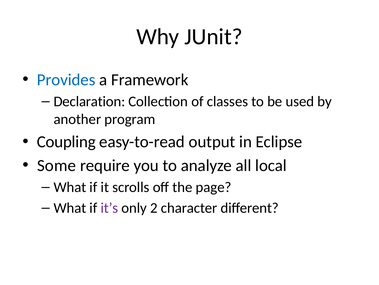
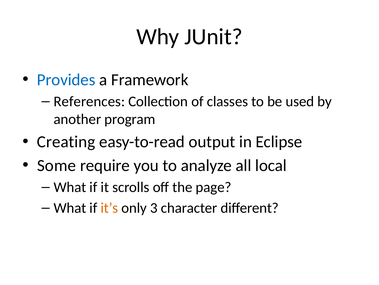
Declaration: Declaration -> References
Coupling: Coupling -> Creating
it’s colour: purple -> orange
2: 2 -> 3
